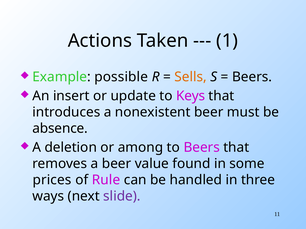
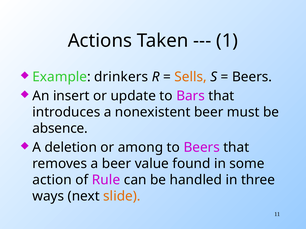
possible: possible -> drinkers
Keys: Keys -> Bars
prices: prices -> action
slide colour: purple -> orange
